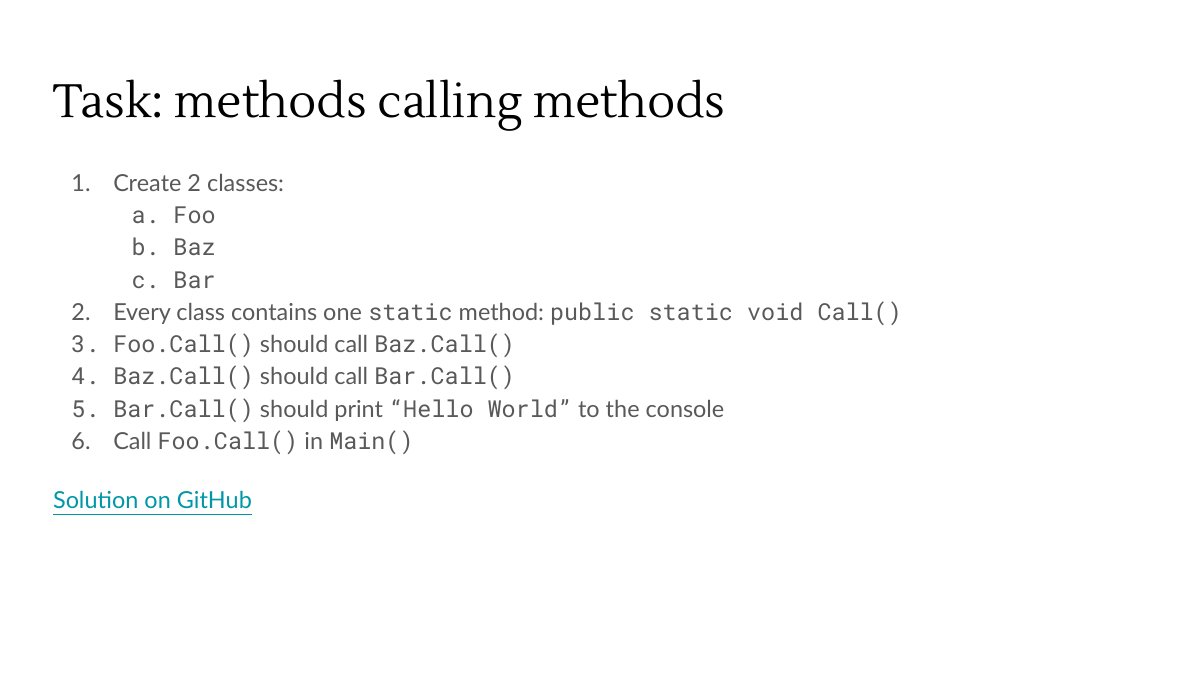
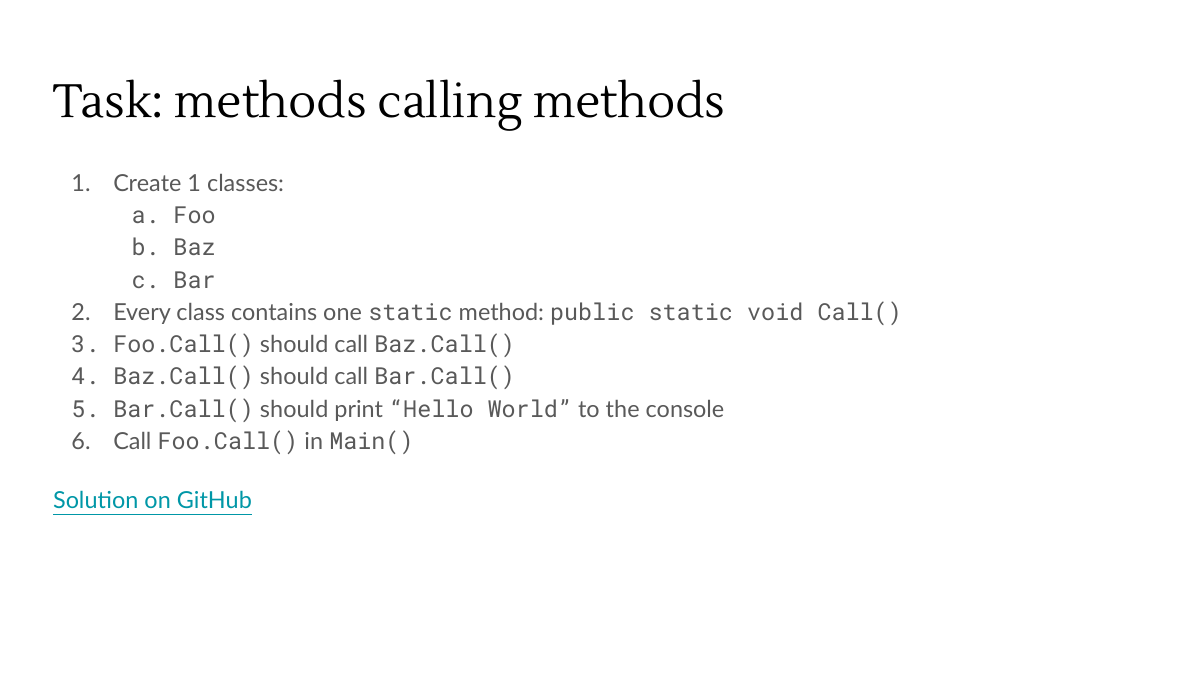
Create 2: 2 -> 1
